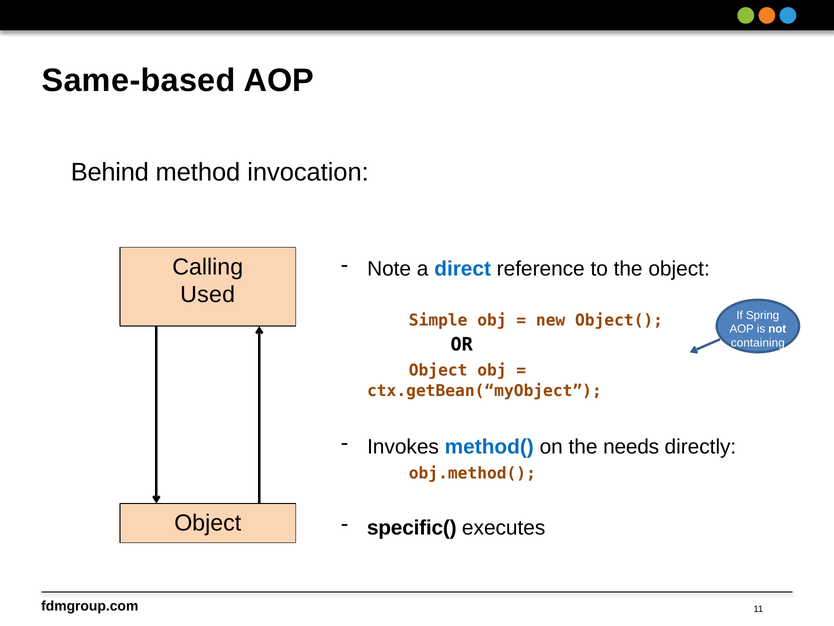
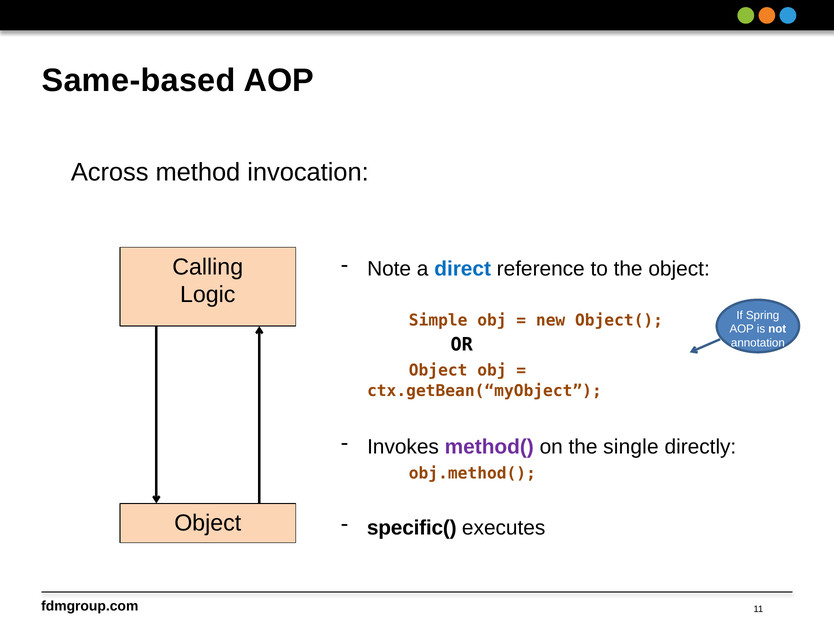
Behind: Behind -> Across
Used: Used -> Logic
containing: containing -> annotation
method( colour: blue -> purple
needs: needs -> single
